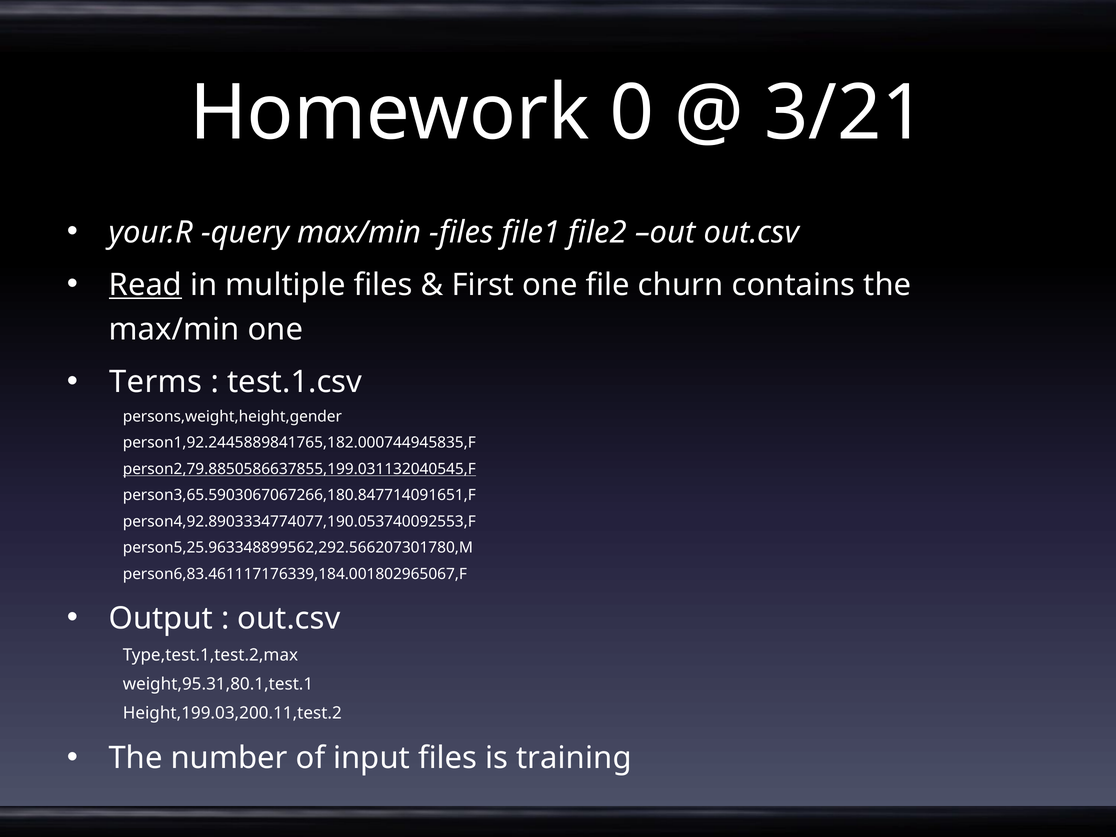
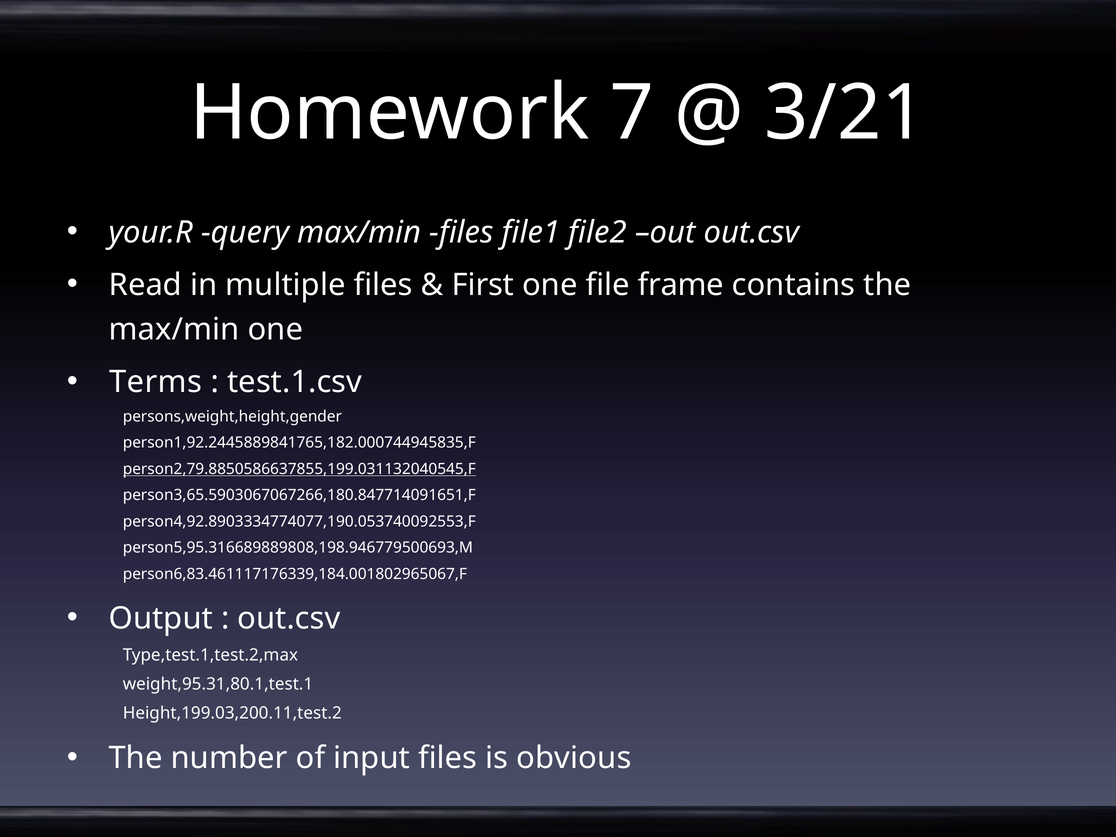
0: 0 -> 7
Read underline: present -> none
churn: churn -> frame
person5,25.963348899562,292.566207301780,M: person5,25.963348899562,292.566207301780,M -> person5,95.316689889808,198.946779500693,M
training: training -> obvious
